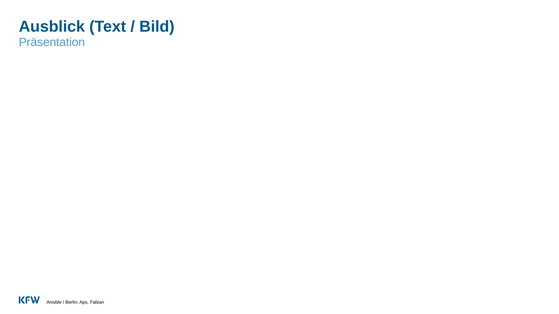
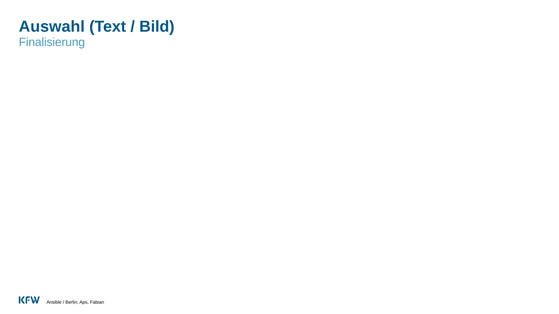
Ausblick: Ausblick -> Auswahl
Präsentation: Präsentation -> Finalisierung
